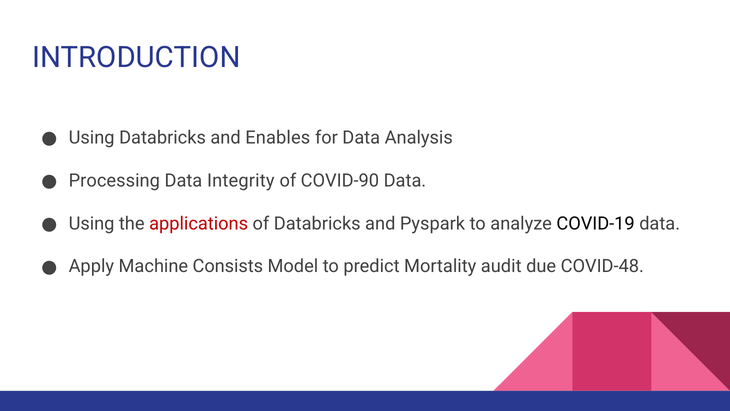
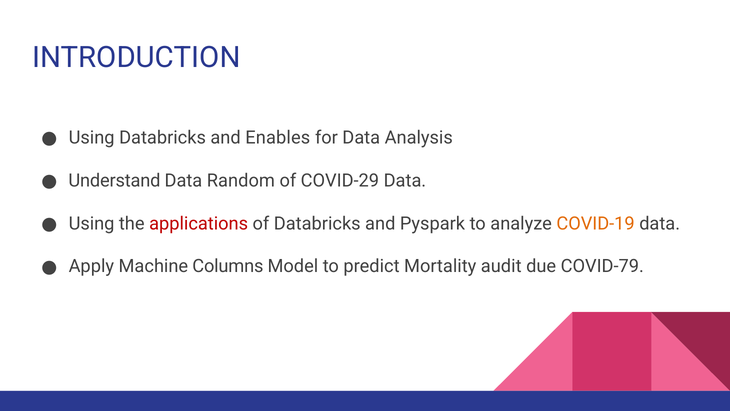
Processing: Processing -> Understand
Integrity: Integrity -> Random
COVID-90: COVID-90 -> COVID-29
COVID-19 colour: black -> orange
Consists: Consists -> Columns
COVID-48: COVID-48 -> COVID-79
